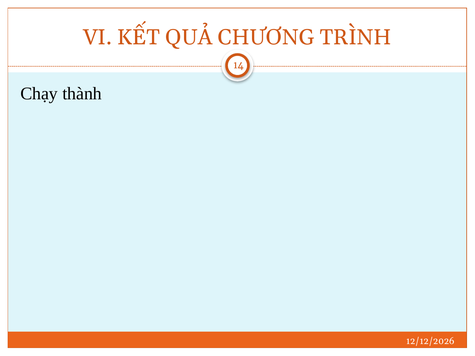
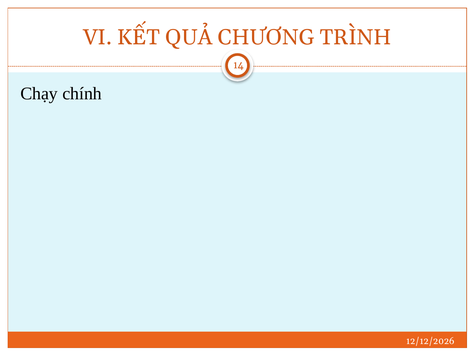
thành: thành -> chính
